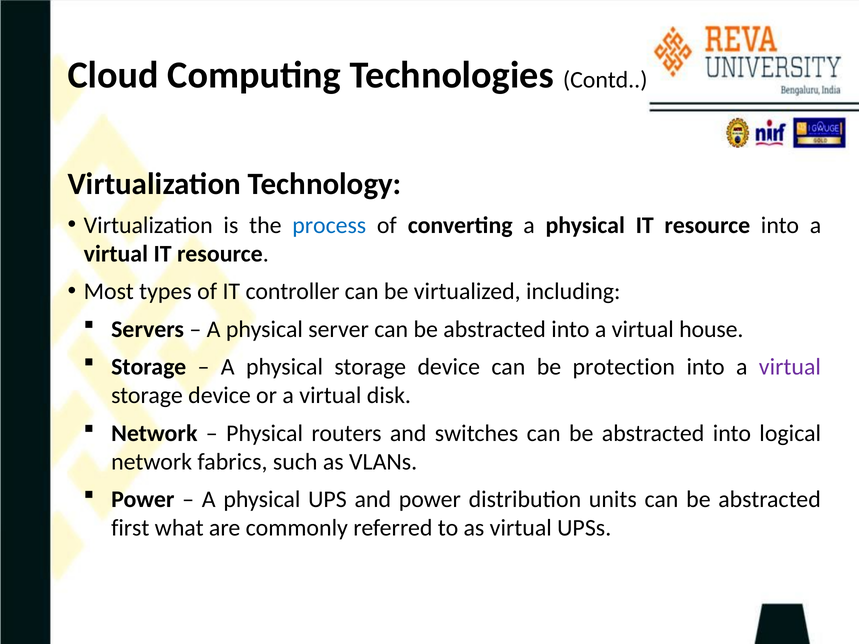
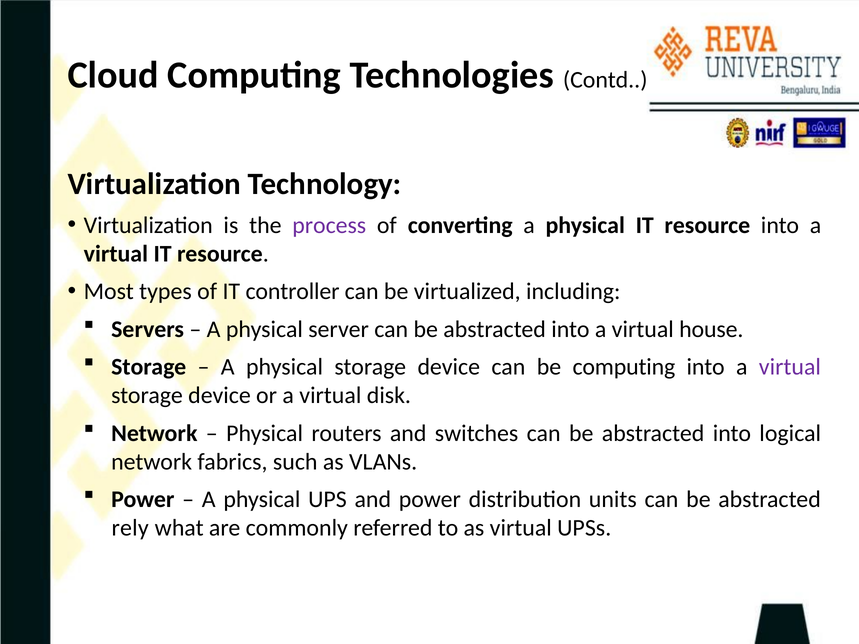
process colour: blue -> purple
be protection: protection -> computing
first: first -> rely
